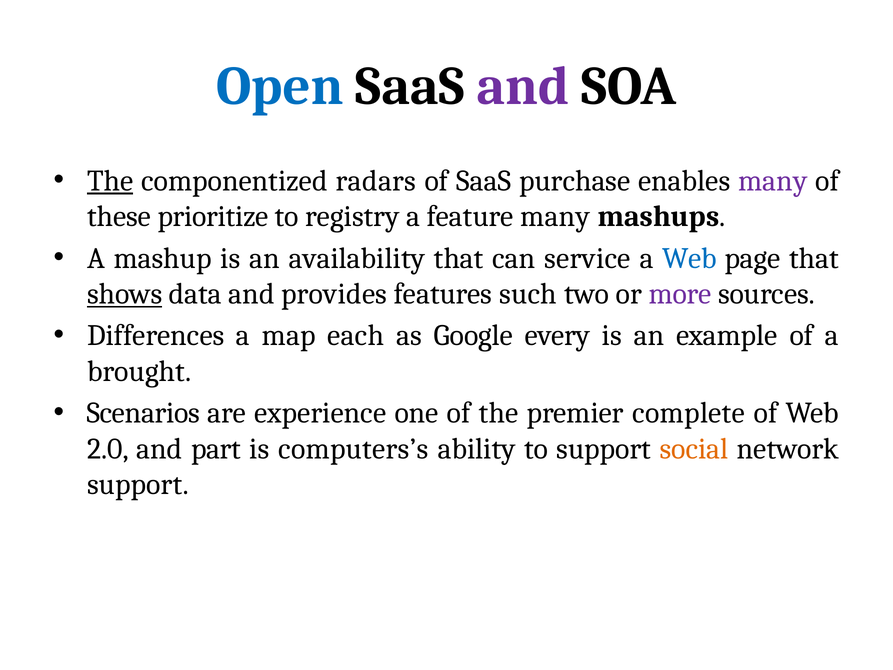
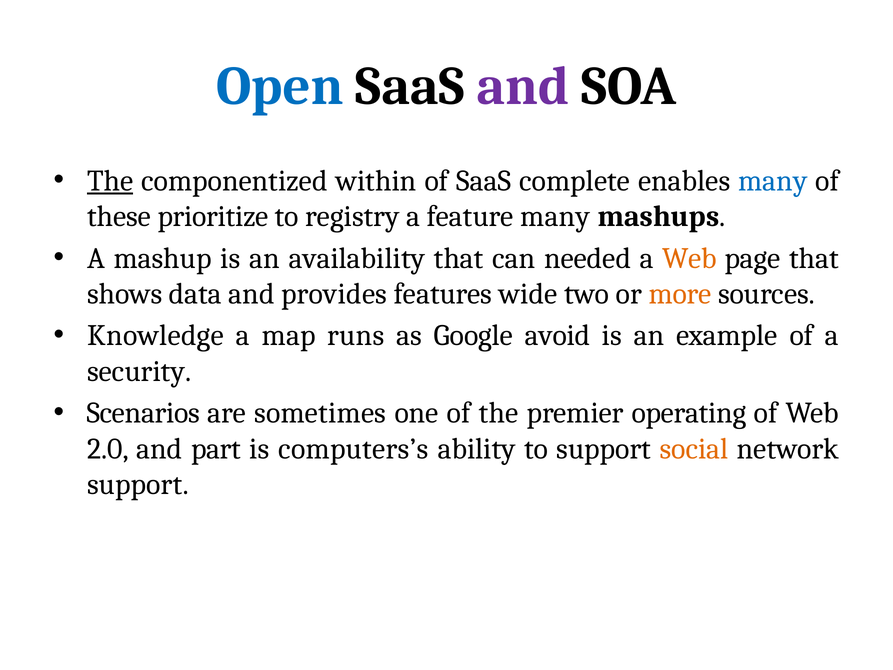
radars: radars -> within
purchase: purchase -> complete
many at (773, 181) colour: purple -> blue
service: service -> needed
Web at (689, 258) colour: blue -> orange
shows underline: present -> none
such: such -> wide
more colour: purple -> orange
Differences: Differences -> Knowledge
each: each -> runs
every: every -> avoid
brought: brought -> security
experience: experience -> sometimes
complete: complete -> operating
